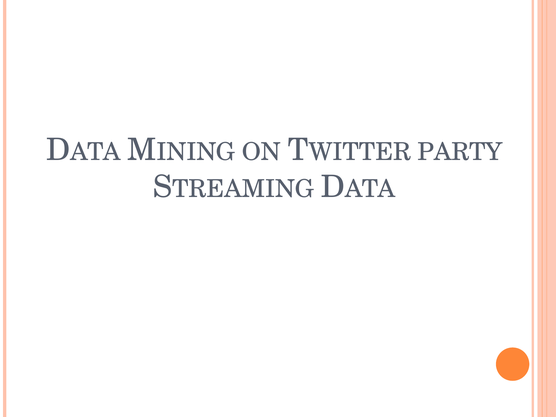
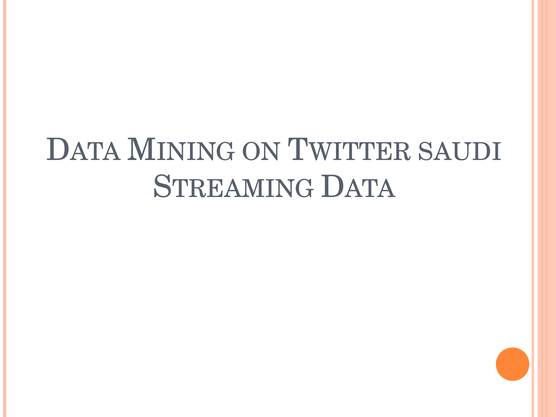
PARTY: PARTY -> SAUDI
